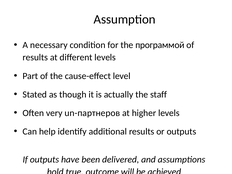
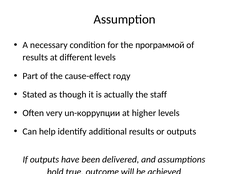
level: level -> году
un-партнеров: un-партнеров -> un-коррупции
